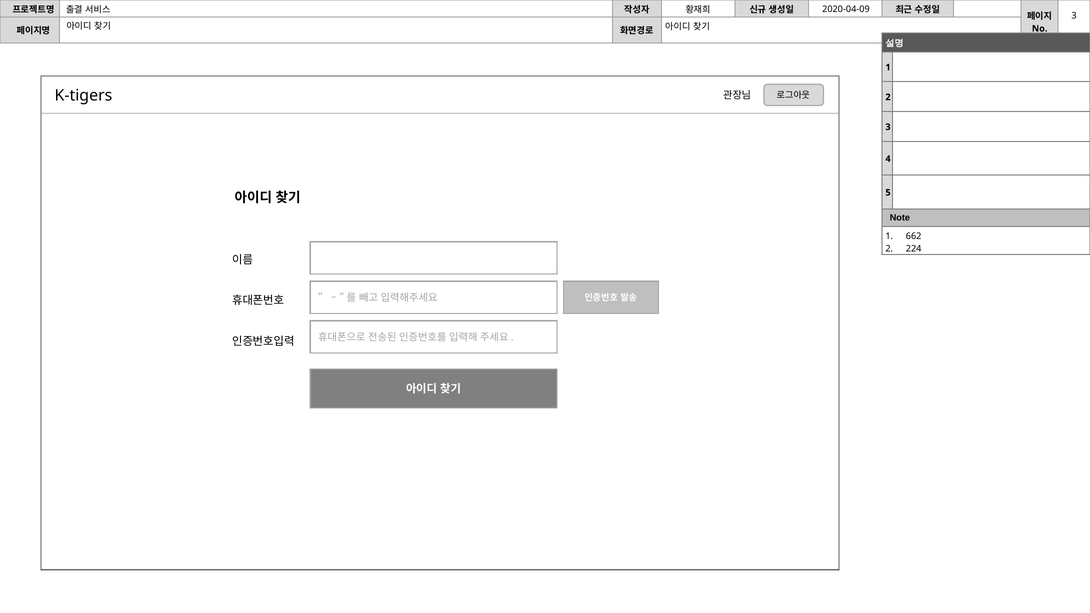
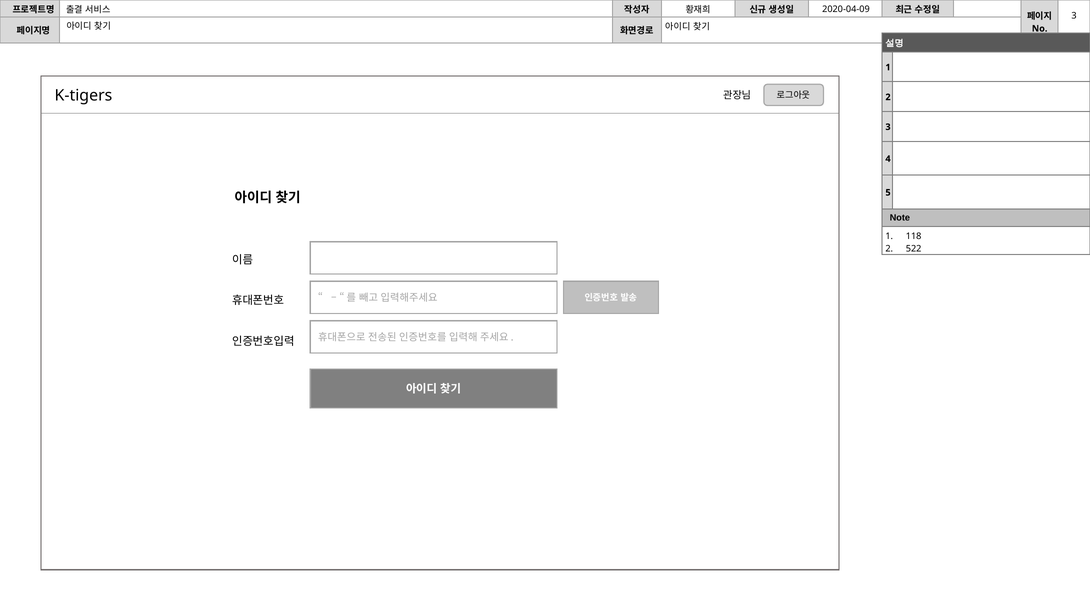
662: 662 -> 118
224: 224 -> 522
